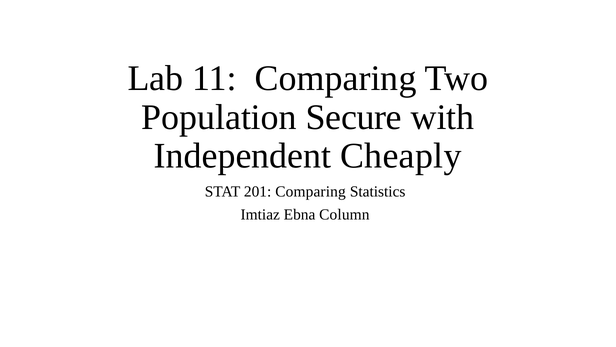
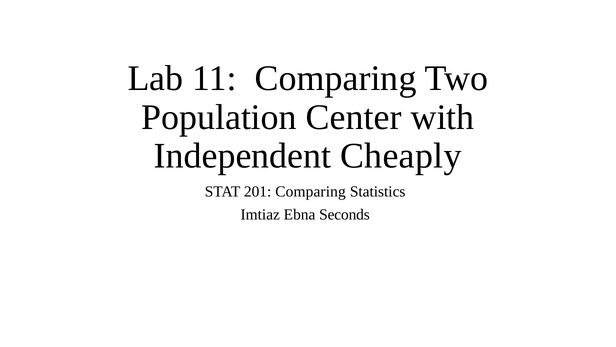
Secure: Secure -> Center
Column: Column -> Seconds
